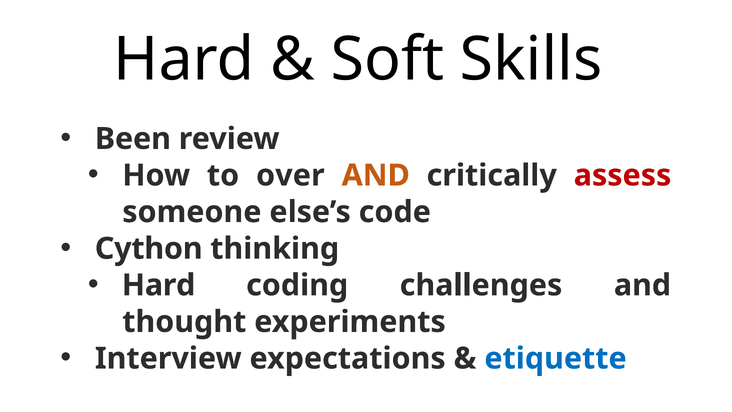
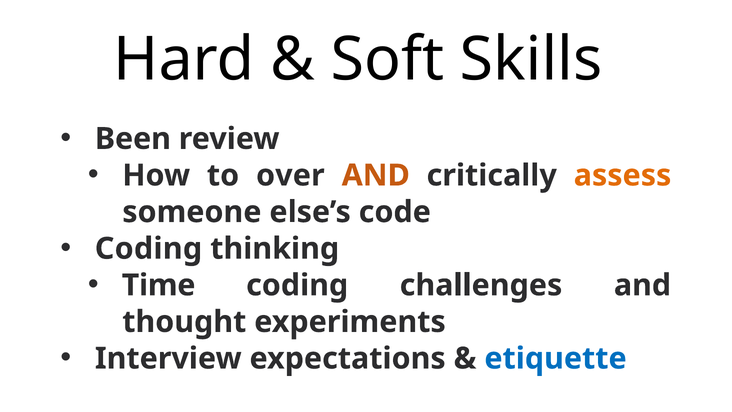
assess colour: red -> orange
Cython at (149, 249): Cython -> Coding
Hard at (159, 285): Hard -> Time
